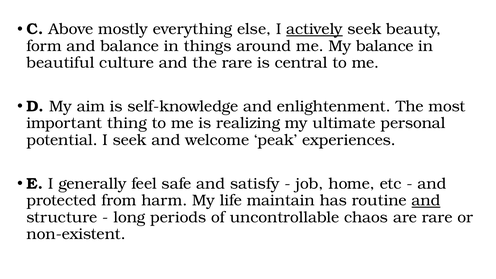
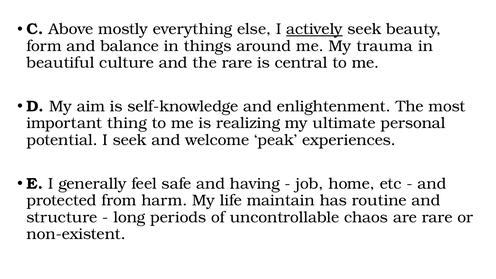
My balance: balance -> trauma
satisfy: satisfy -> having
and at (426, 200) underline: present -> none
